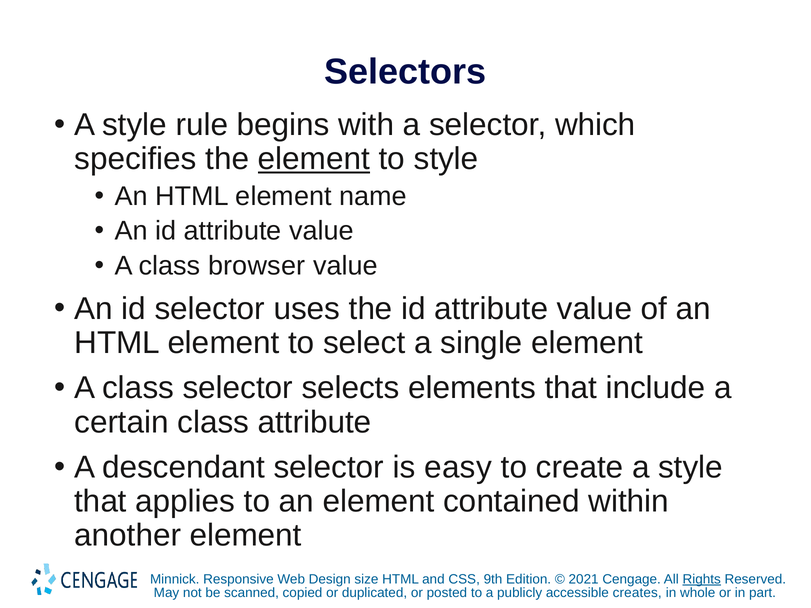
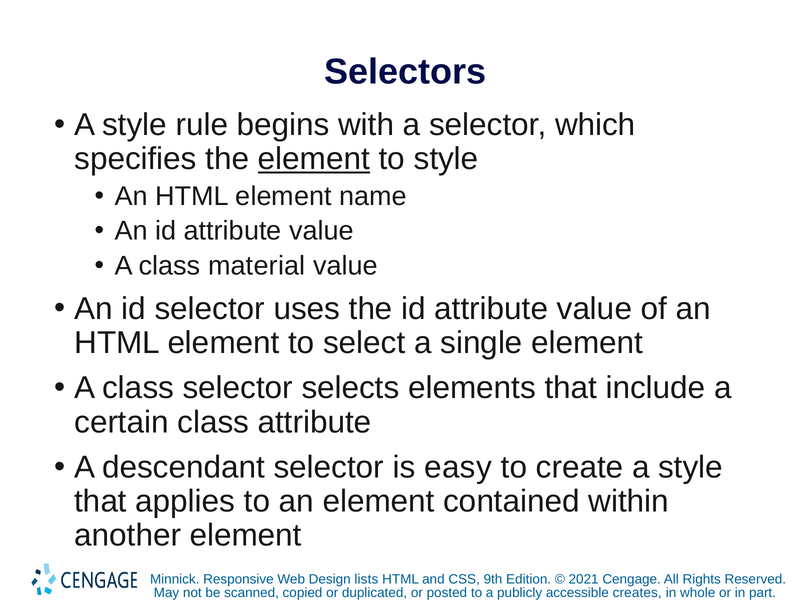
browser: browser -> material
size: size -> lists
Rights underline: present -> none
